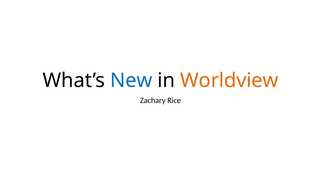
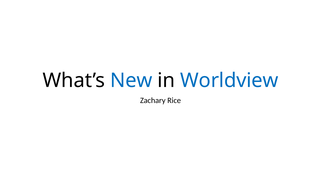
Worldview colour: orange -> blue
